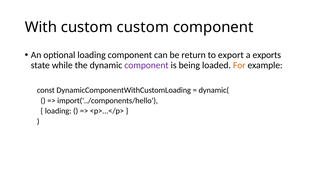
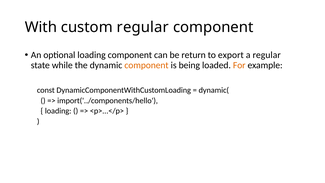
custom custom: custom -> regular
a exports: exports -> regular
component at (146, 65) colour: purple -> orange
